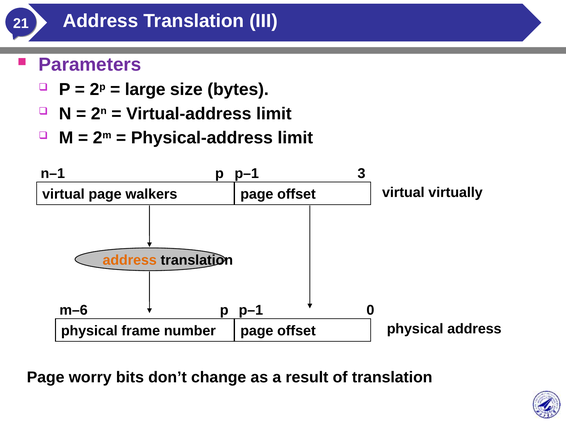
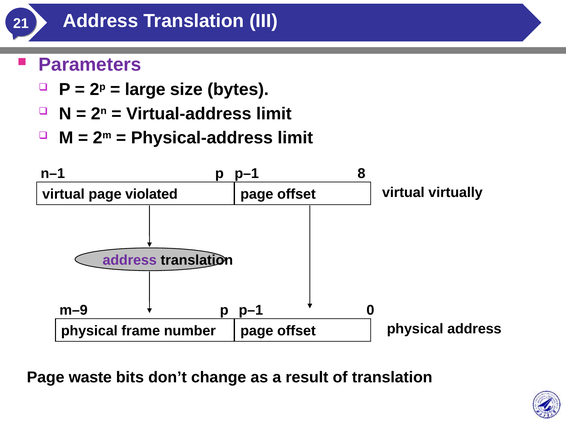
3: 3 -> 8
walkers: walkers -> violated
address at (130, 261) colour: orange -> purple
m–6: m–6 -> m–9
worry: worry -> waste
